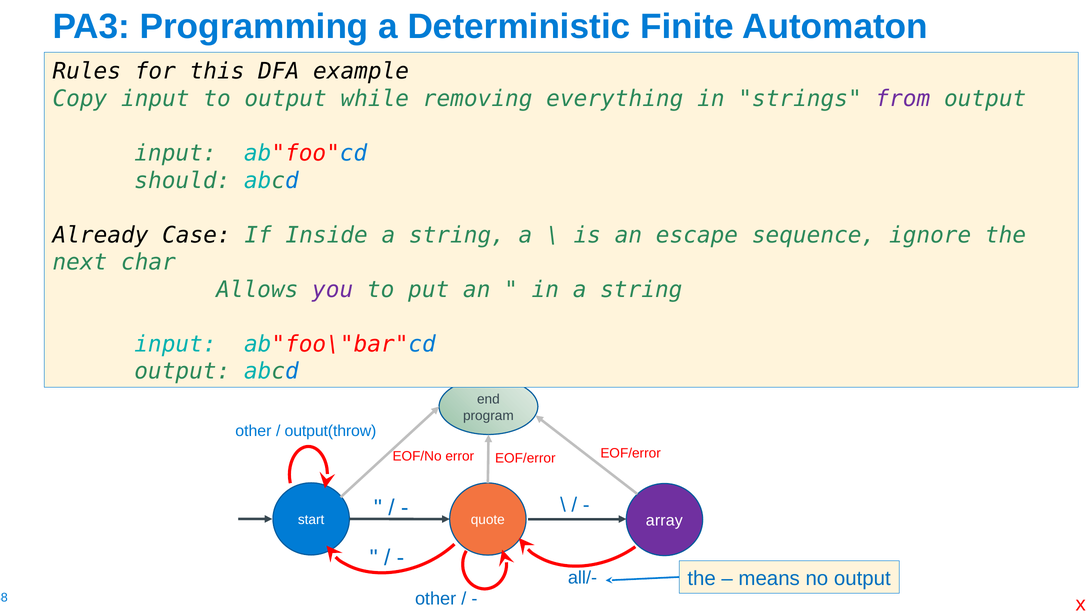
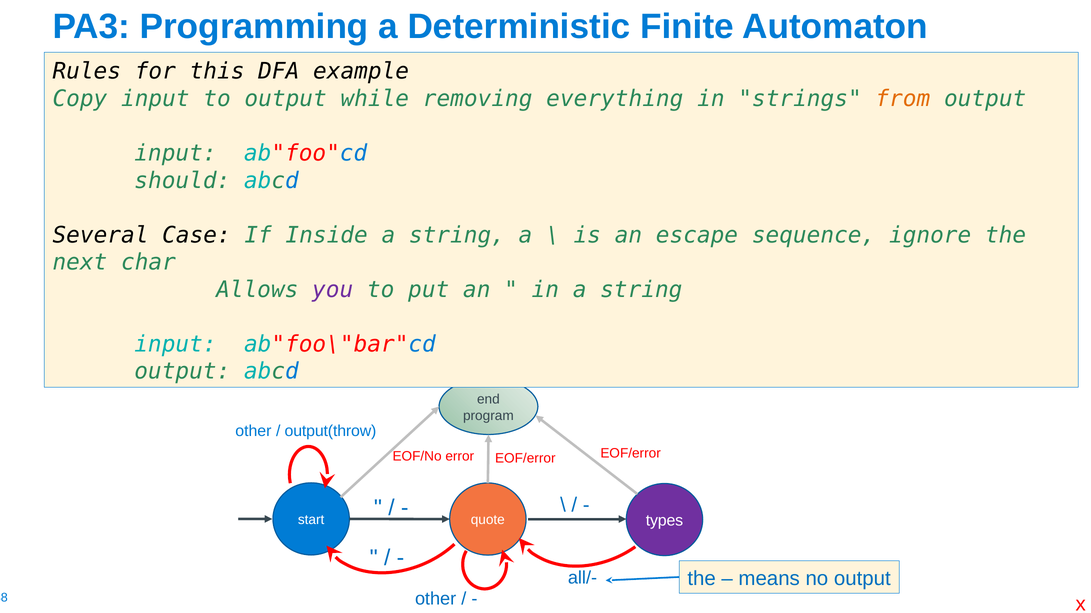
from colour: purple -> orange
Already: Already -> Several
array: array -> types
